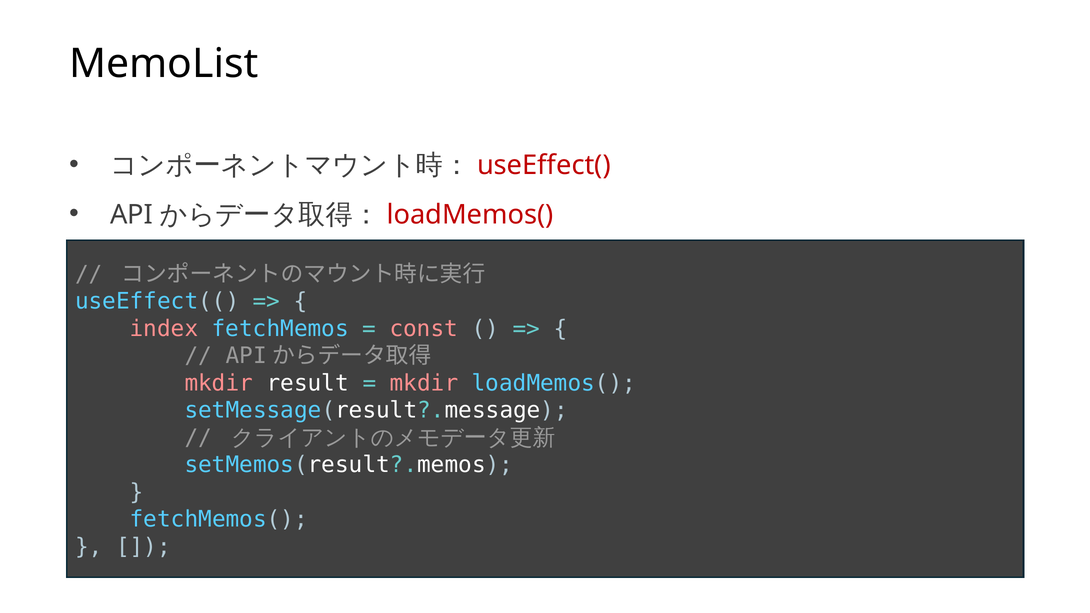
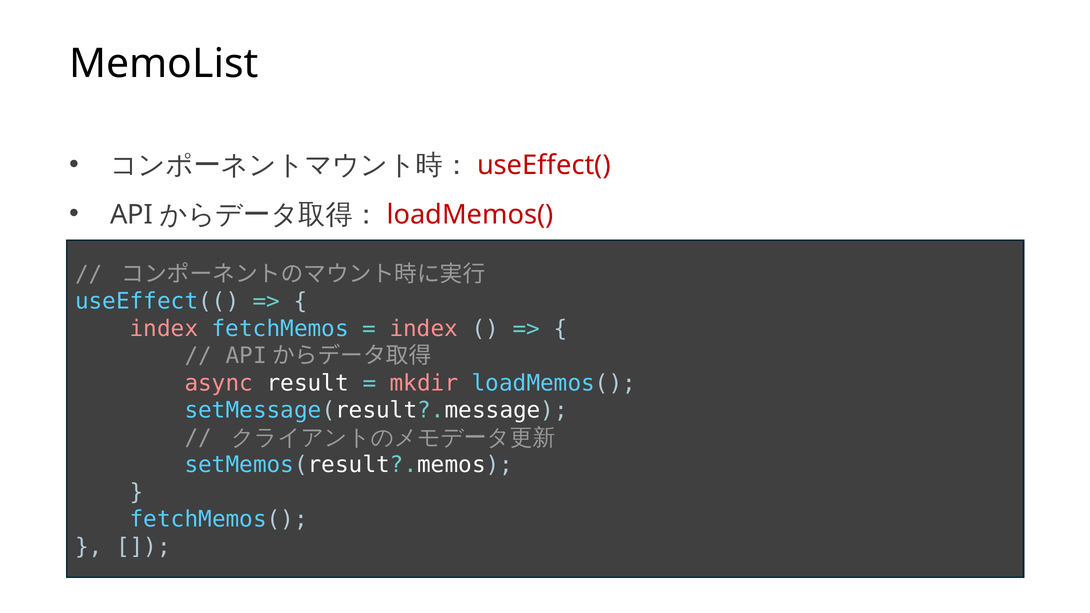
const at (424, 329): const -> index
mkdir at (219, 383): mkdir -> async
